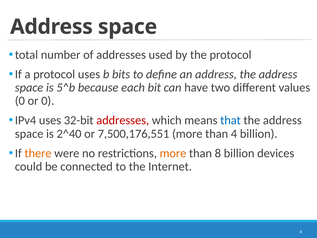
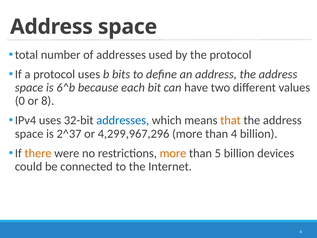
5^b: 5^b -> 6^b
or 0: 0 -> 8
addresses at (123, 120) colour: red -> blue
that colour: blue -> orange
2^40: 2^40 -> 2^37
7,500,176,551: 7,500,176,551 -> 4,299,967,296
8: 8 -> 5
